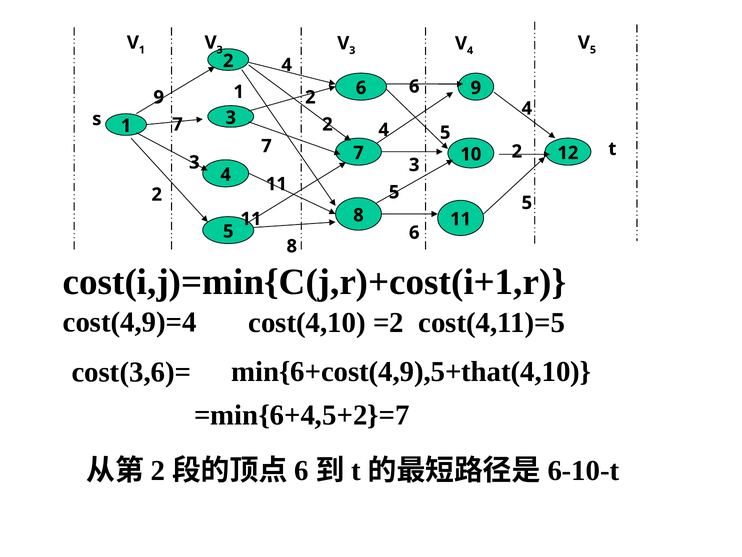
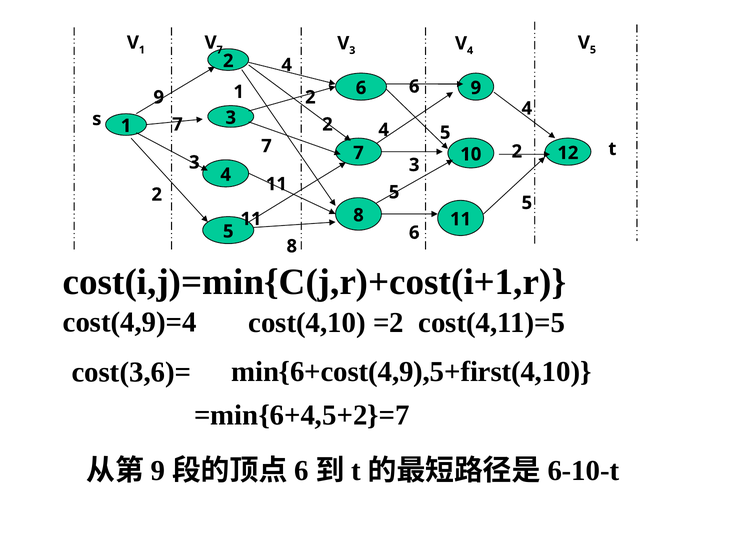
3 at (220, 50): 3 -> 7
min{6+cost(4,9),5+that(4,10: min{6+cost(4,9),5+that(4,10 -> min{6+cost(4,9),5+first(4,10
2 at (158, 470): 2 -> 9
